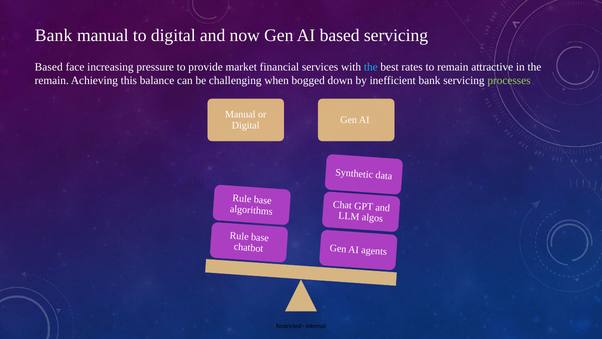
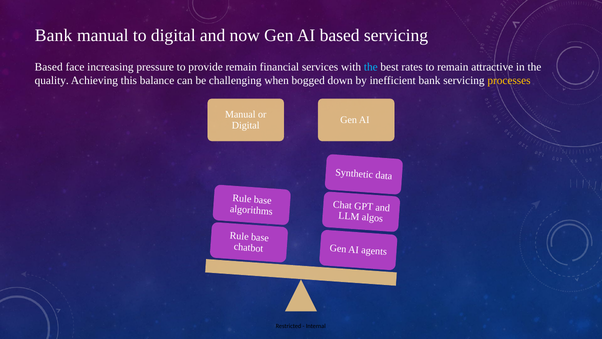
provide market: market -> remain
remain at (52, 81): remain -> quality
processes colour: light green -> yellow
